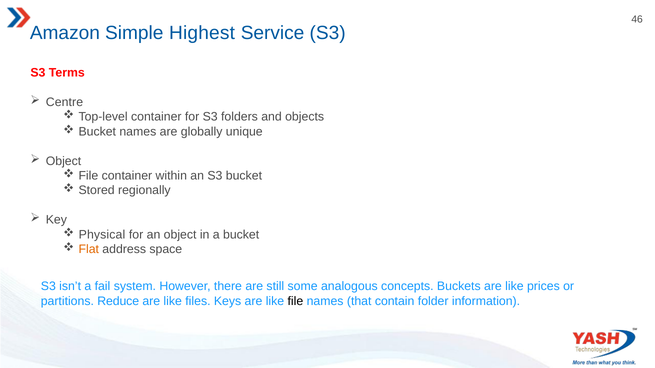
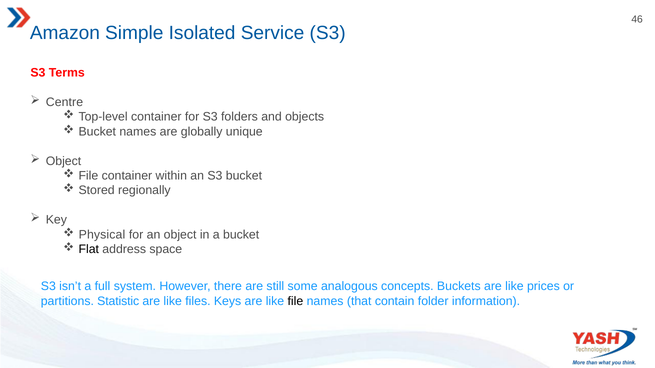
Highest: Highest -> Isolated
Flat colour: orange -> black
fail: fail -> full
Reduce: Reduce -> Statistic
